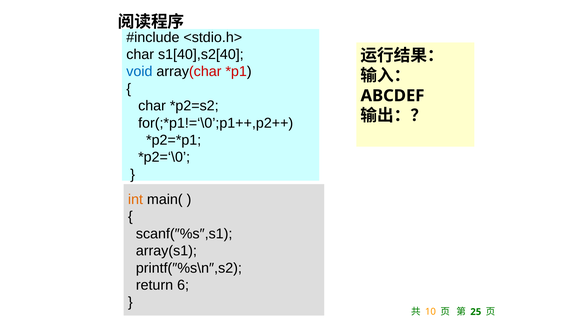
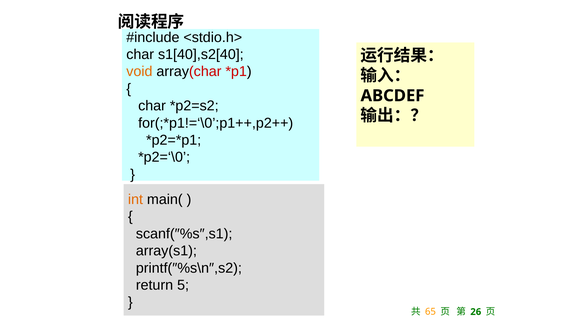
void colour: blue -> orange
6: 6 -> 5
10: 10 -> 65
25: 25 -> 26
